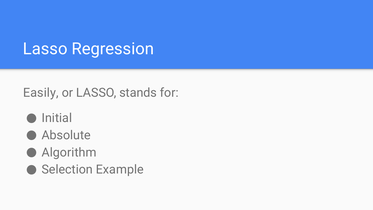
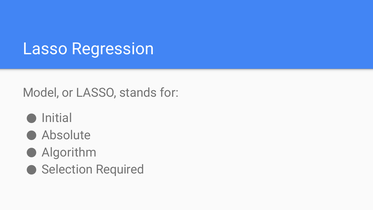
Easily: Easily -> Model
Example: Example -> Required
